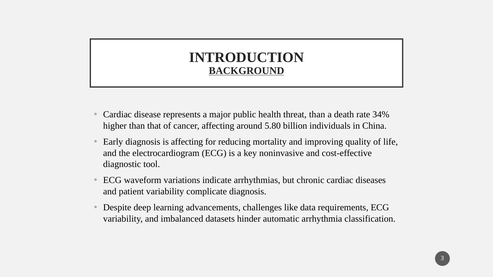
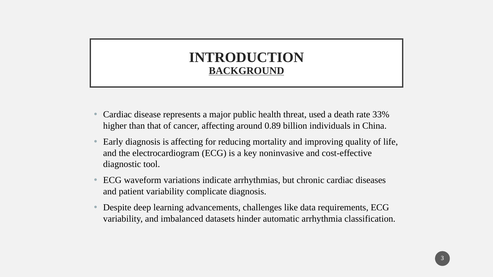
threat than: than -> used
34%: 34% -> 33%
5.80: 5.80 -> 0.89
